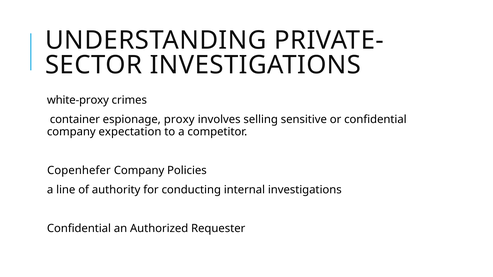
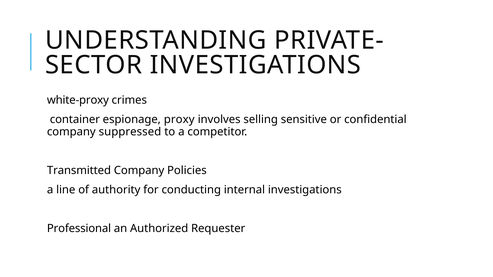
expectation: expectation -> suppressed
Copenhefer: Copenhefer -> Transmitted
Confidential at (79, 229): Confidential -> Professional
